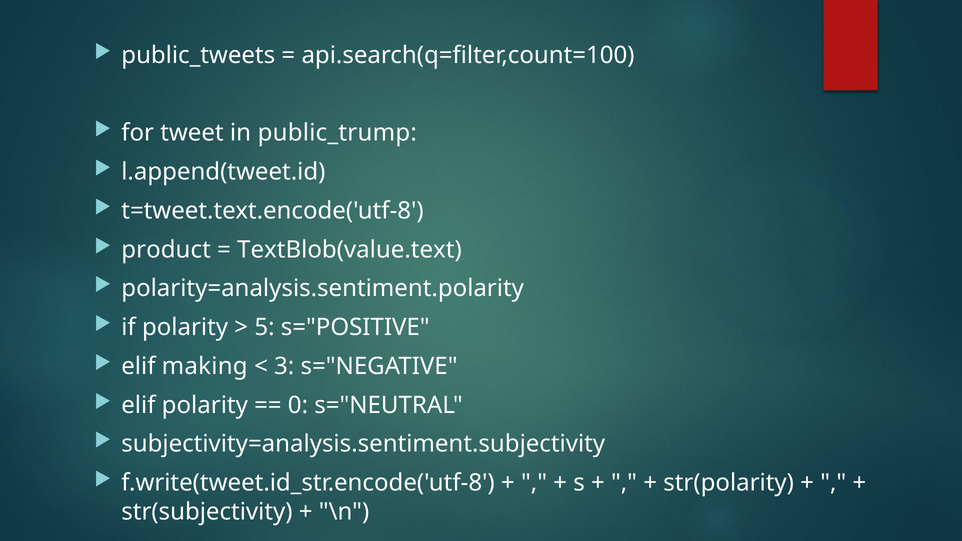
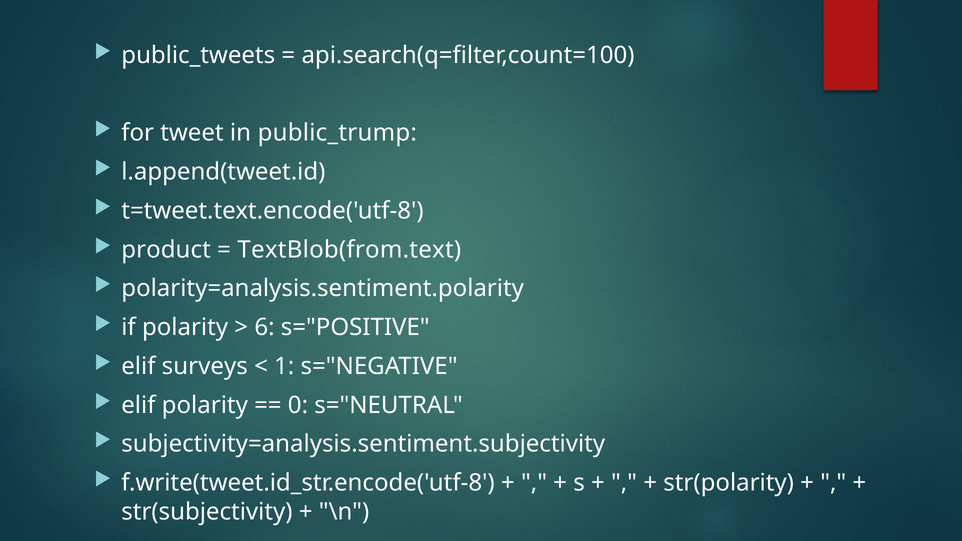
TextBlob(value.text: TextBlob(value.text -> TextBlob(from.text
5: 5 -> 6
making: making -> surveys
3: 3 -> 1
